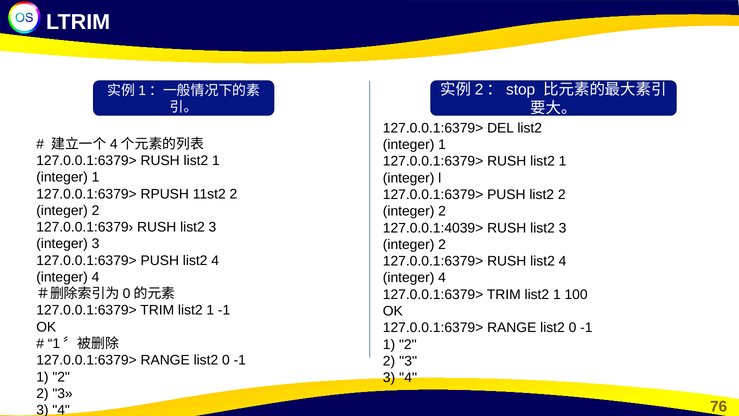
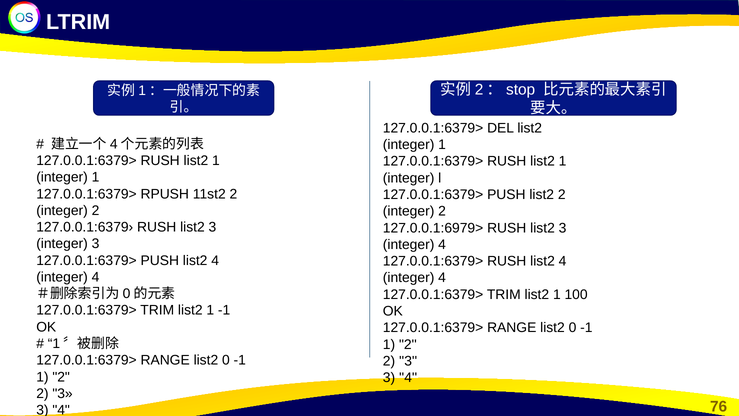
127.0.0.1:4039>: 127.0.0.1:4039> -> 127.0.0.1:6979>
2 at (442, 244): 2 -> 4
